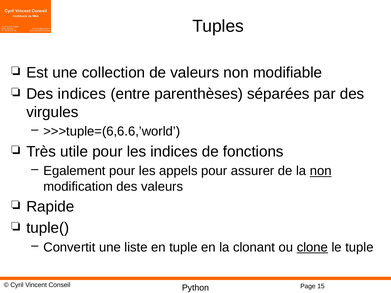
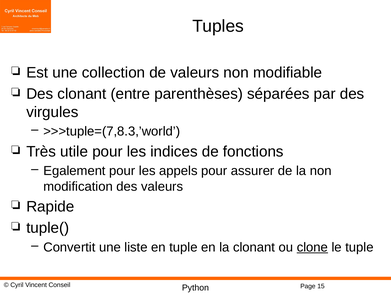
Des indices: indices -> clonant
>>>tuple=(6,6.6,’world: >>>tuple=(6,6.6,’world -> >>>tuple=(7,8.3,’world
non at (321, 171) underline: present -> none
